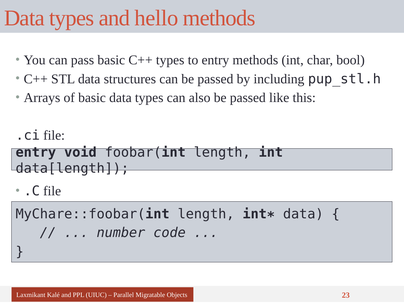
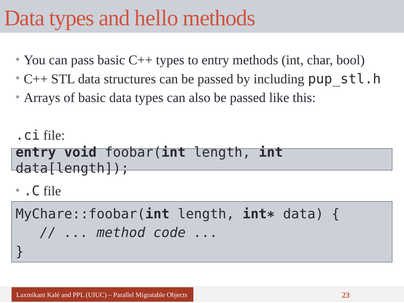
number: number -> method
